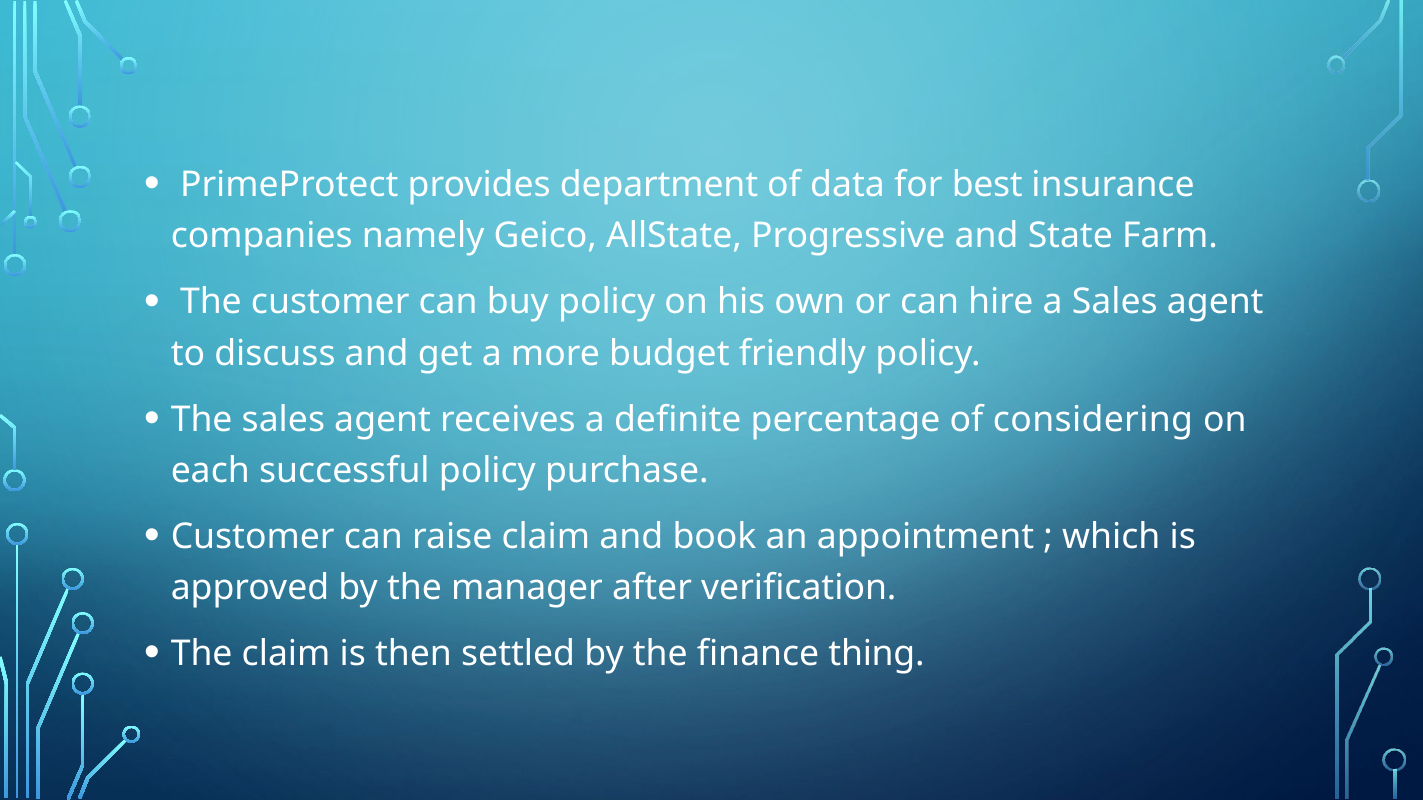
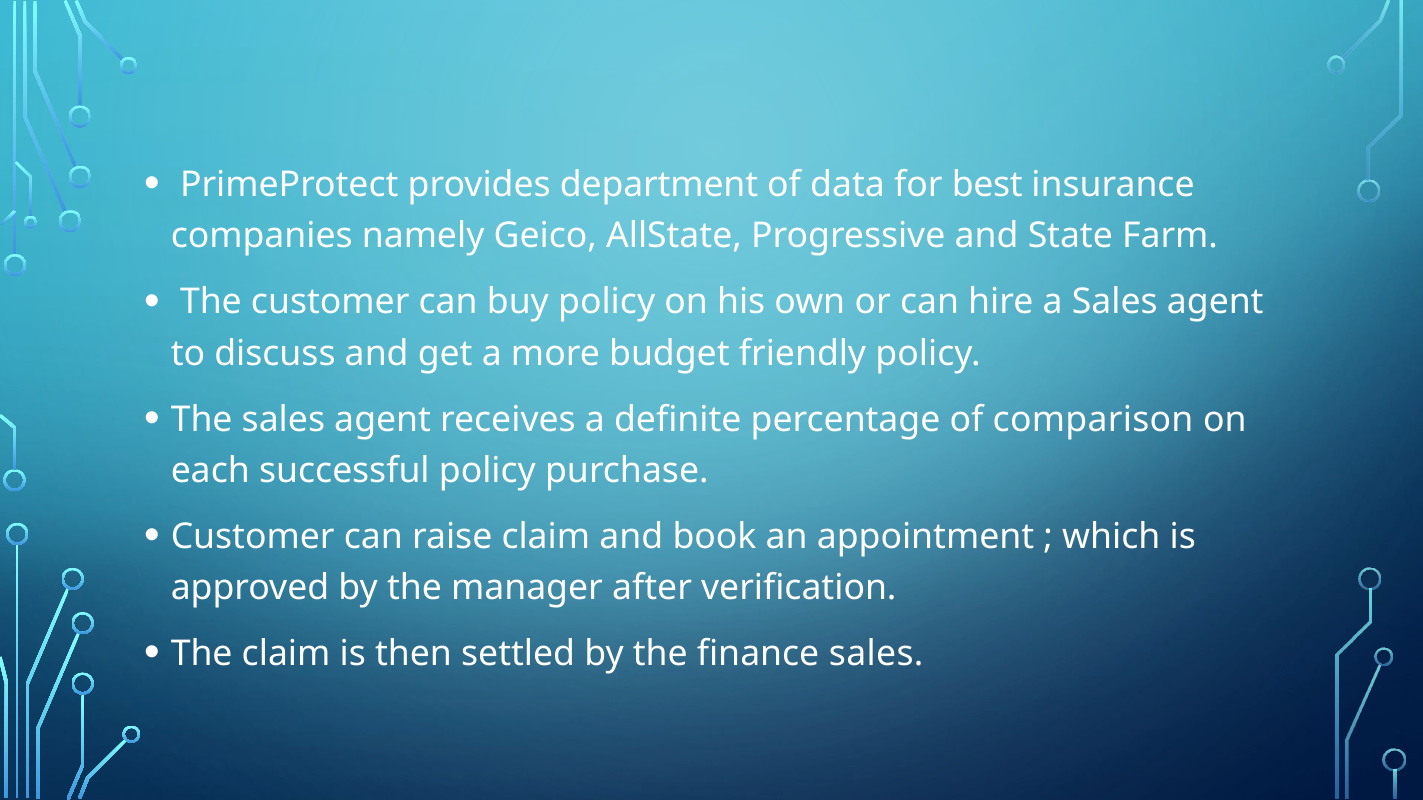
considering: considering -> comparison
finance thing: thing -> sales
